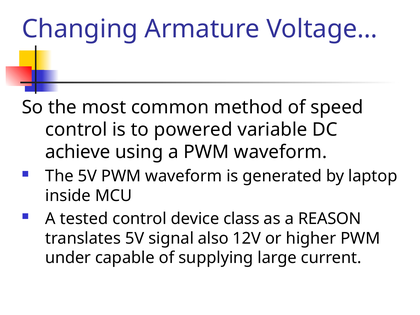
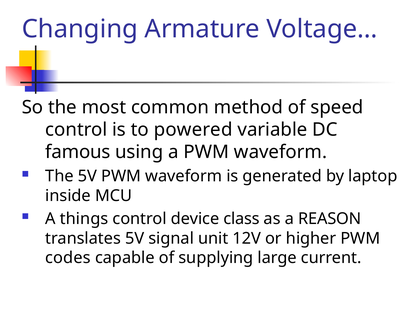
achieve: achieve -> famous
tested: tested -> things
also: also -> unit
under: under -> codes
